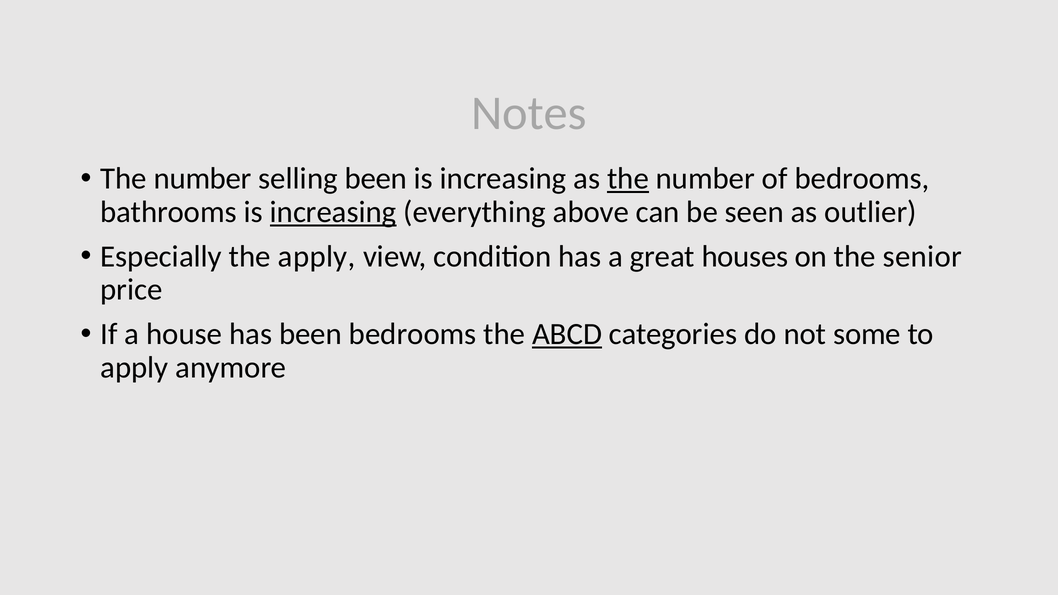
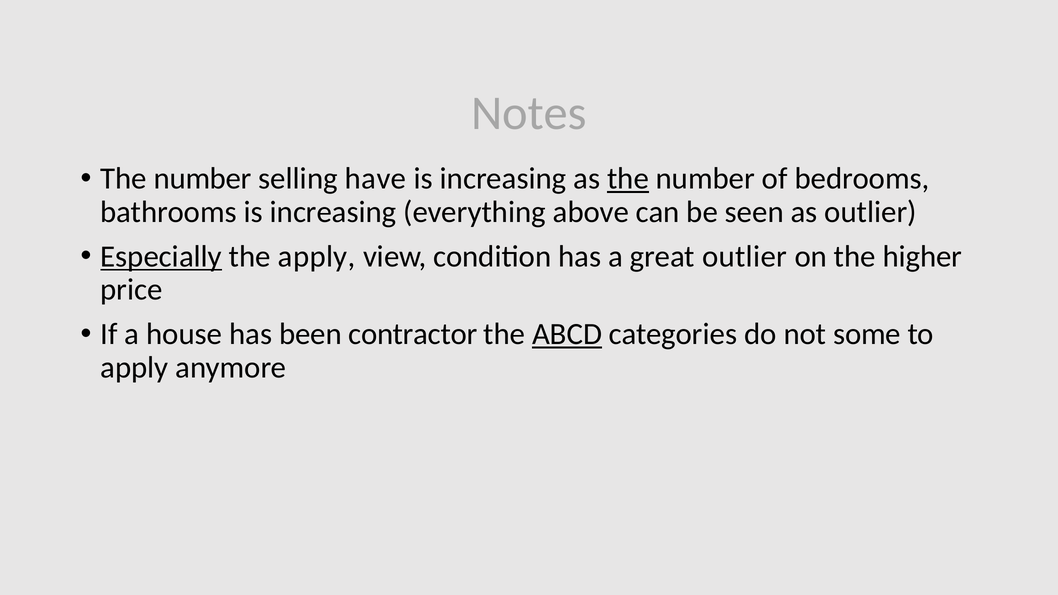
selling been: been -> have
increasing at (333, 212) underline: present -> none
Especially underline: none -> present
great houses: houses -> outlier
senior: senior -> higher
been bedrooms: bedrooms -> contractor
